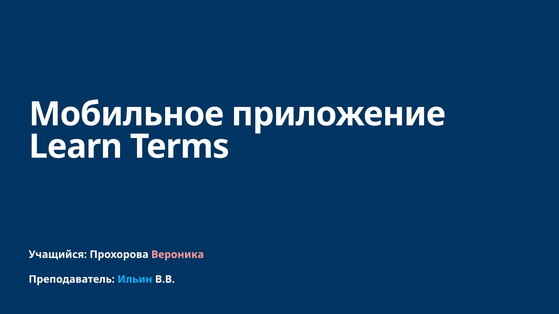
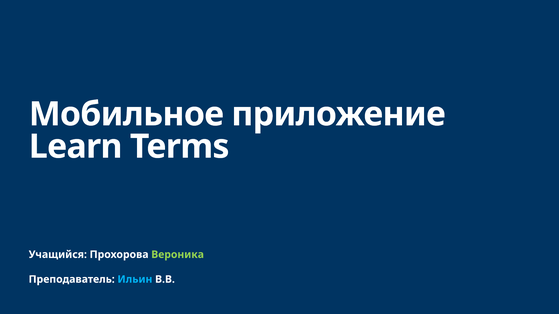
Вероника colour: pink -> light green
